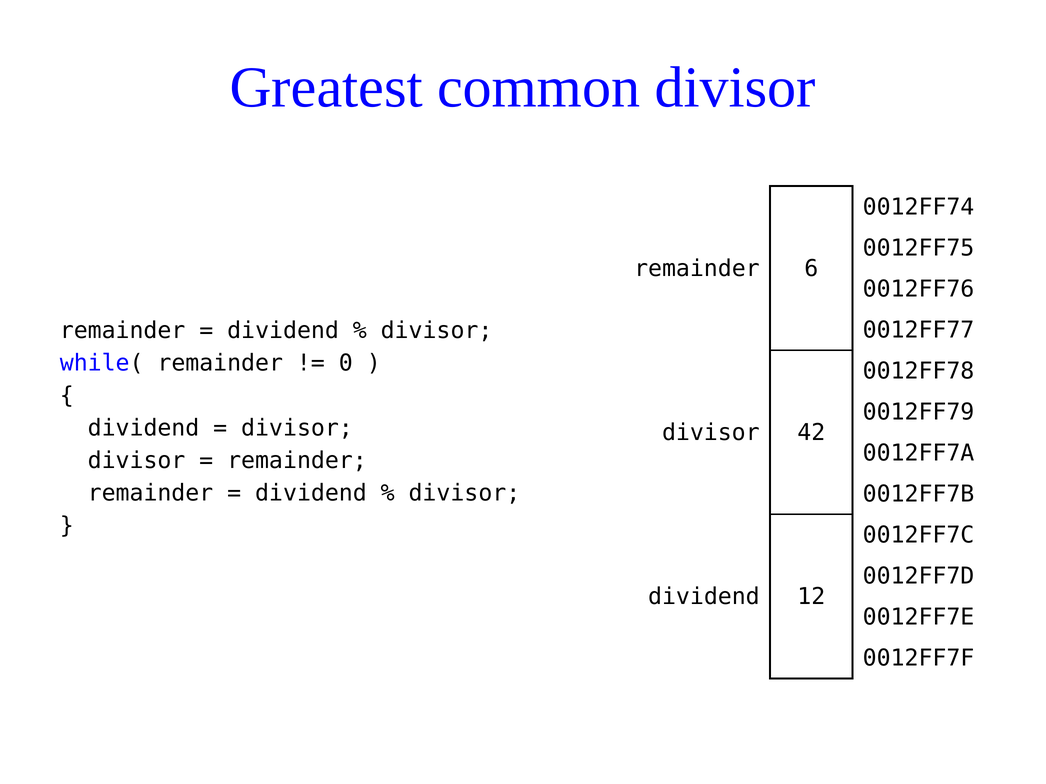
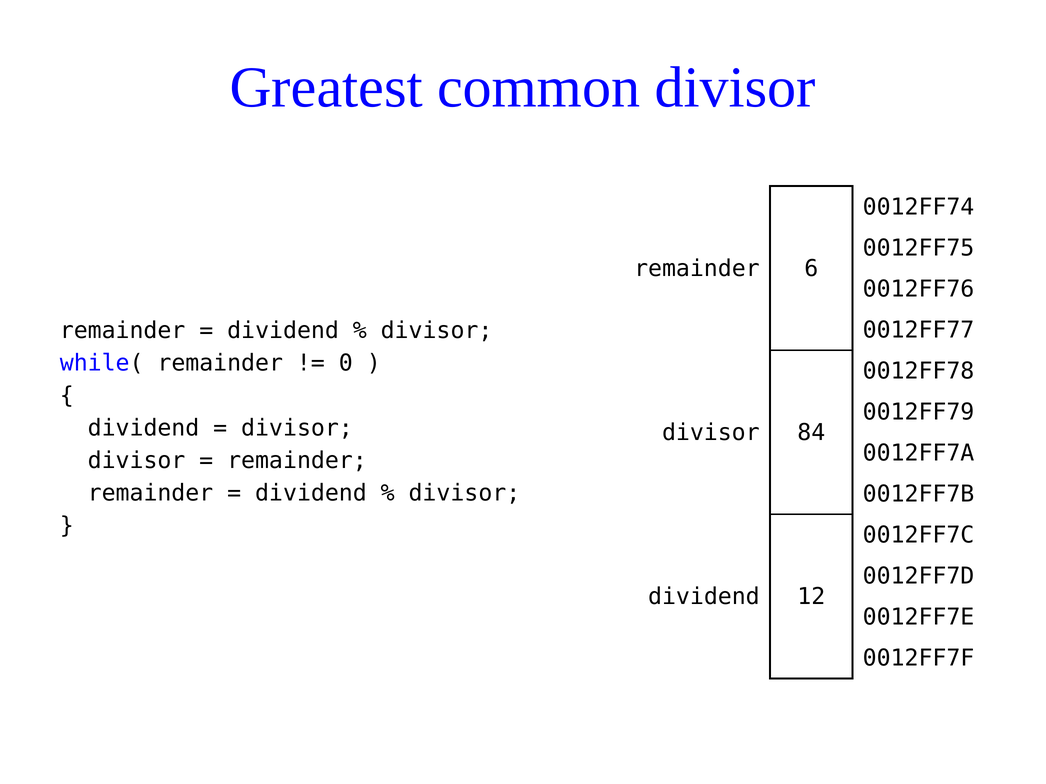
42: 42 -> 84
